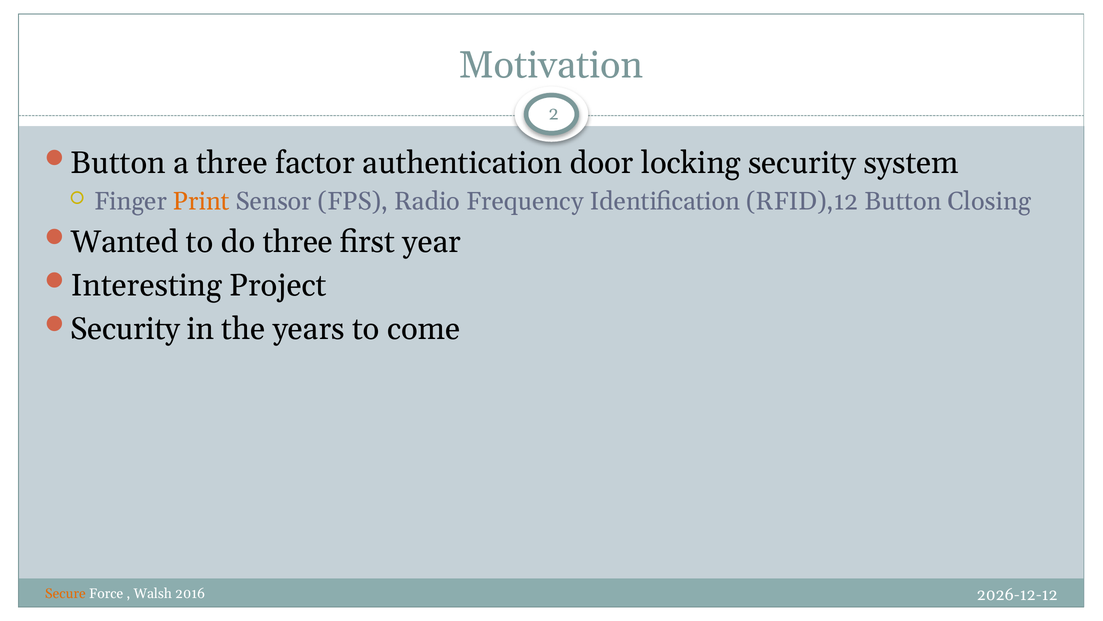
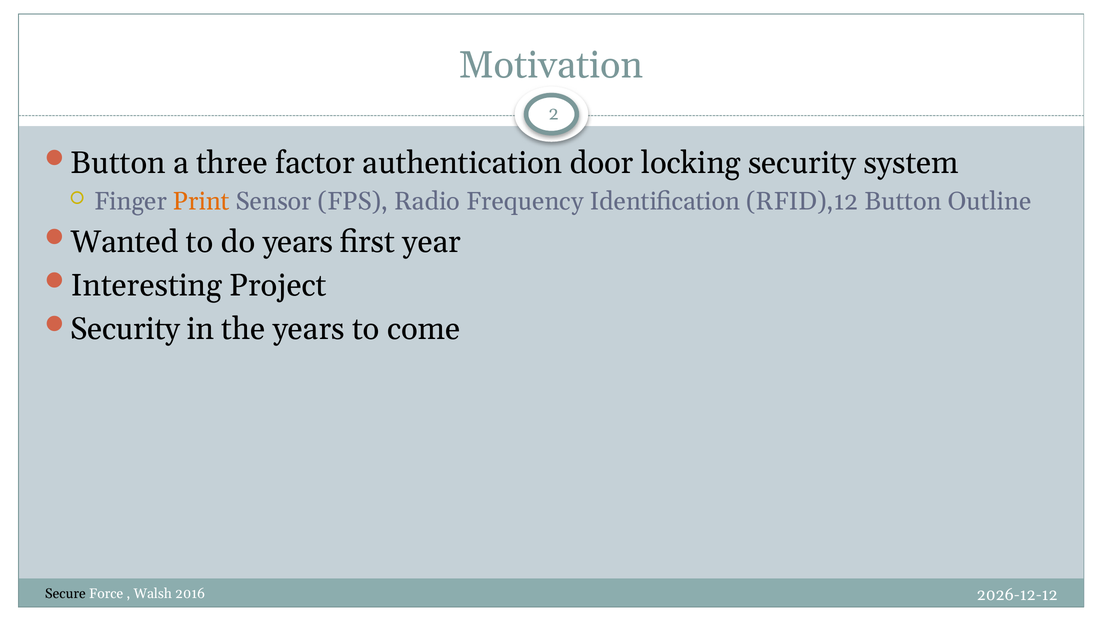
Closing: Closing -> Outline
do three: three -> years
Secure colour: orange -> black
